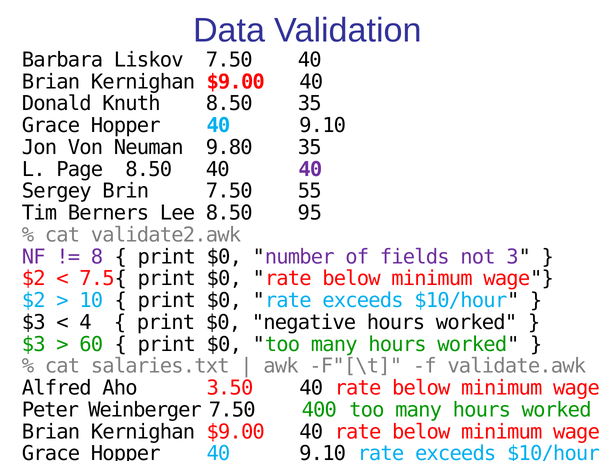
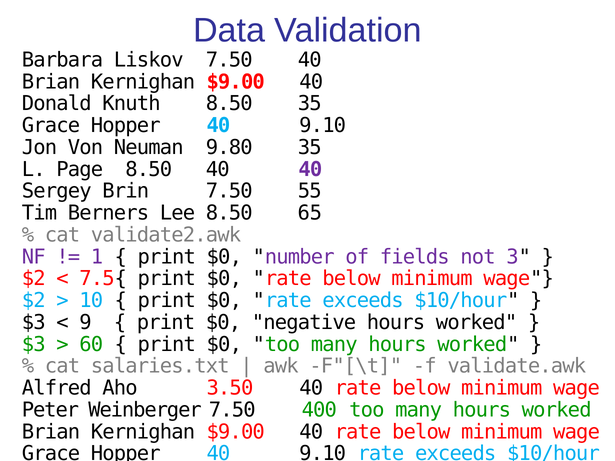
95: 95 -> 65
8: 8 -> 1
4: 4 -> 9
